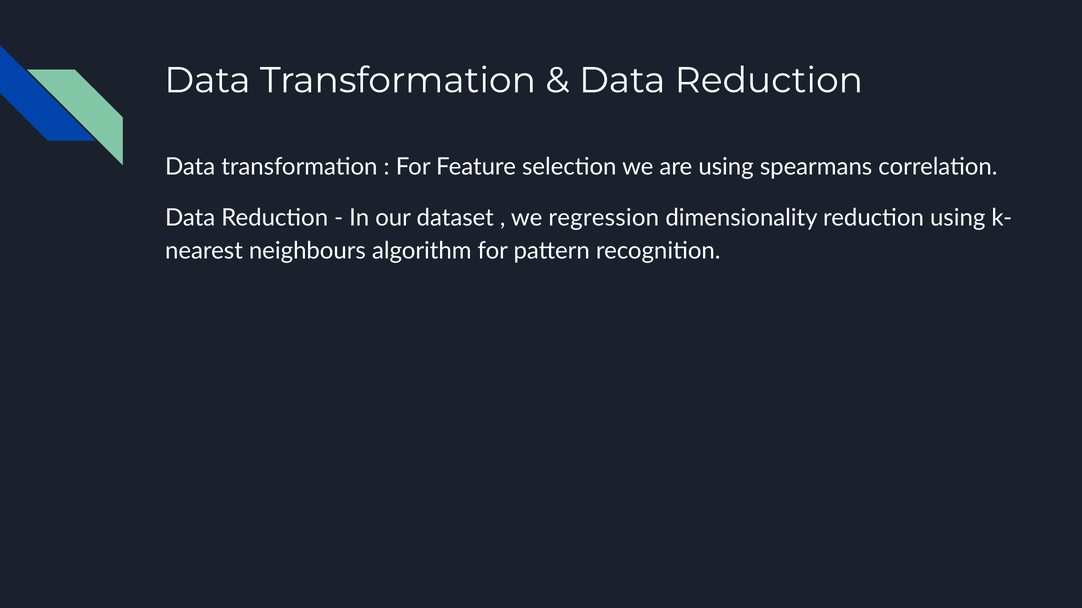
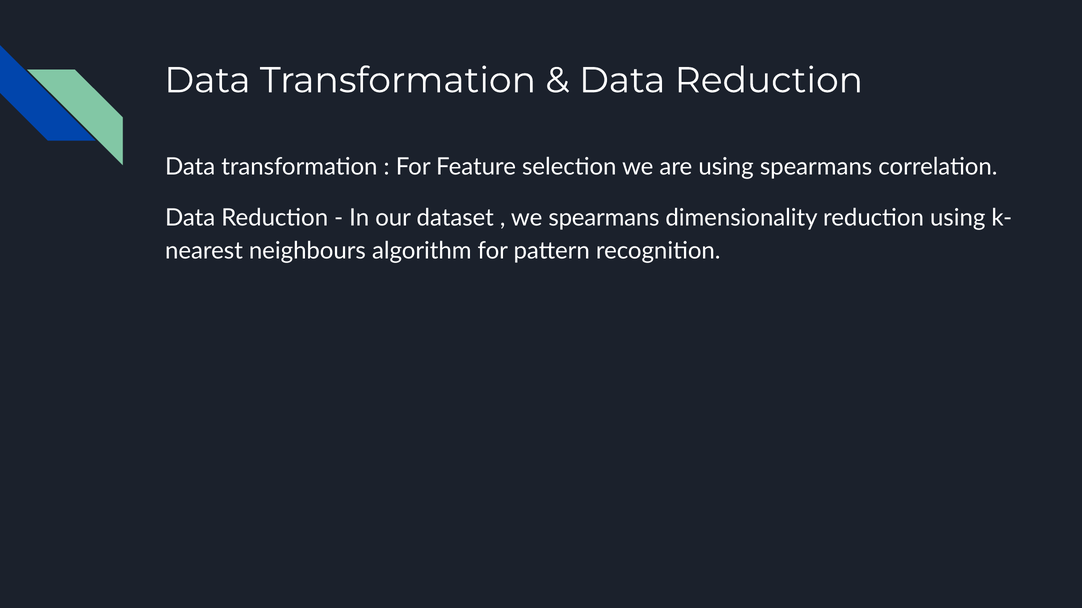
we regression: regression -> spearmans
